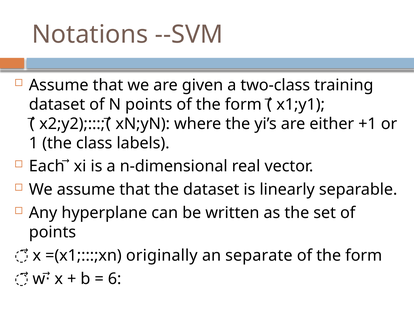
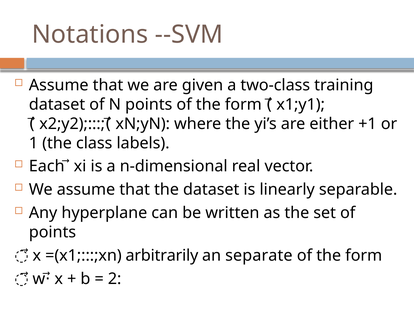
originally: originally -> arbitrarily
6: 6 -> 2
